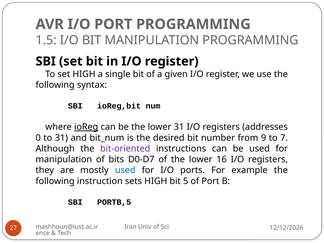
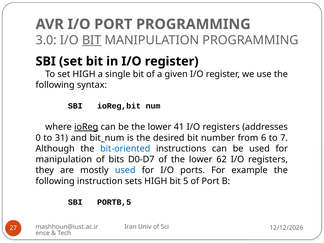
1.5: 1.5 -> 3.0
BIT at (92, 40) underline: none -> present
lower 31: 31 -> 41
9: 9 -> 6
bit-oriented colour: purple -> blue
16: 16 -> 62
